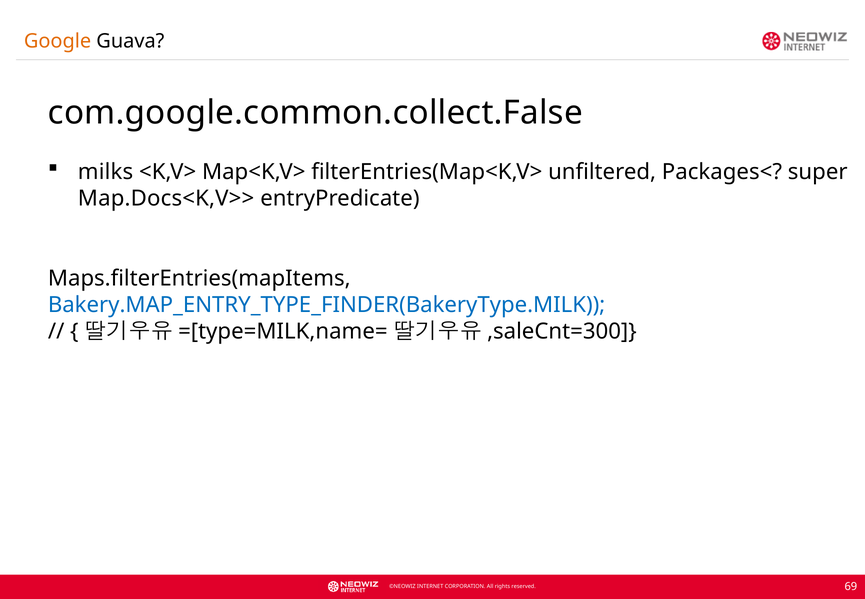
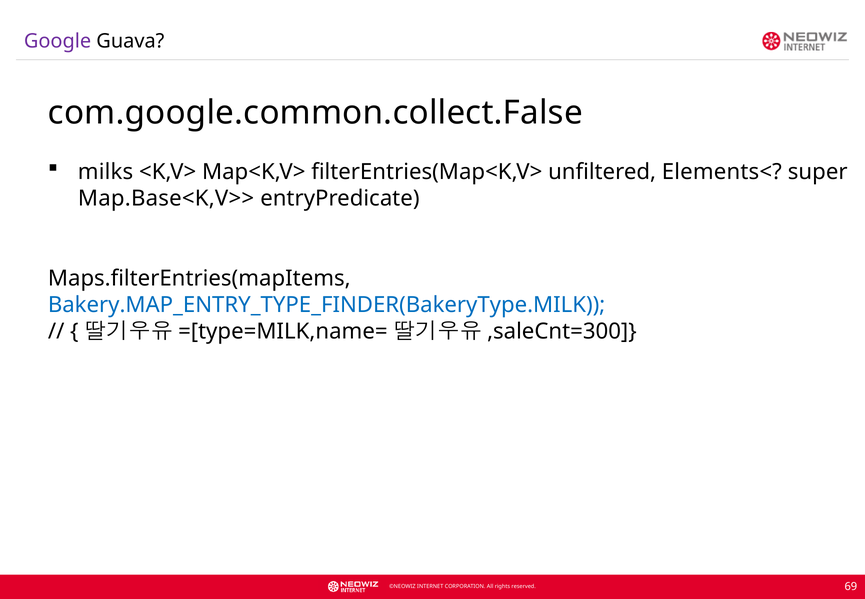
Google colour: orange -> purple
Packages<: Packages< -> Elements<
Map.Docs<K,V>>: Map.Docs<K,V>> -> Map.Base<K,V>>
